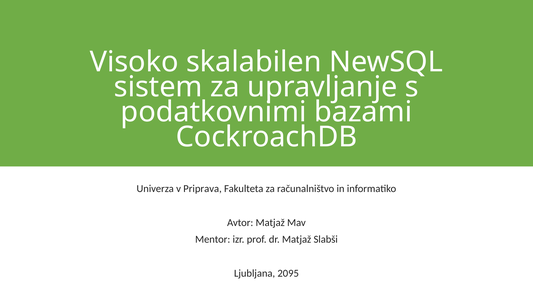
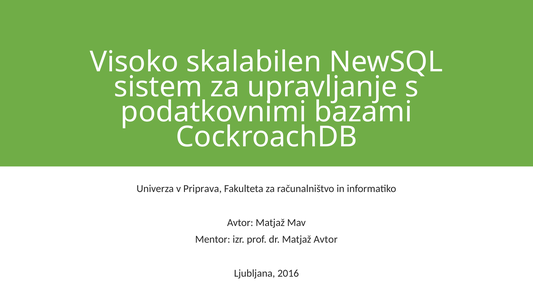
Matjaž Slabši: Slabši -> Avtor
2095: 2095 -> 2016
